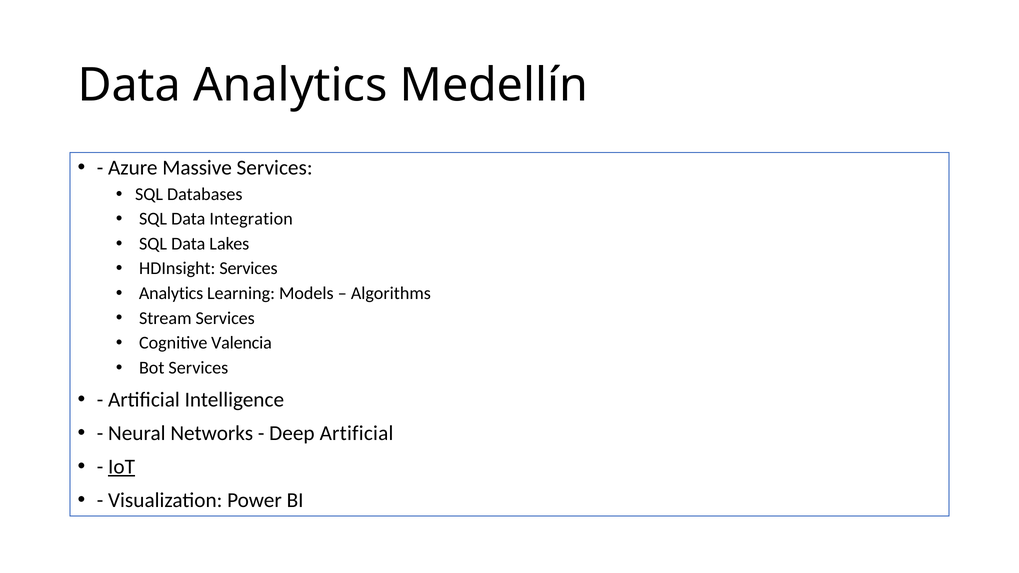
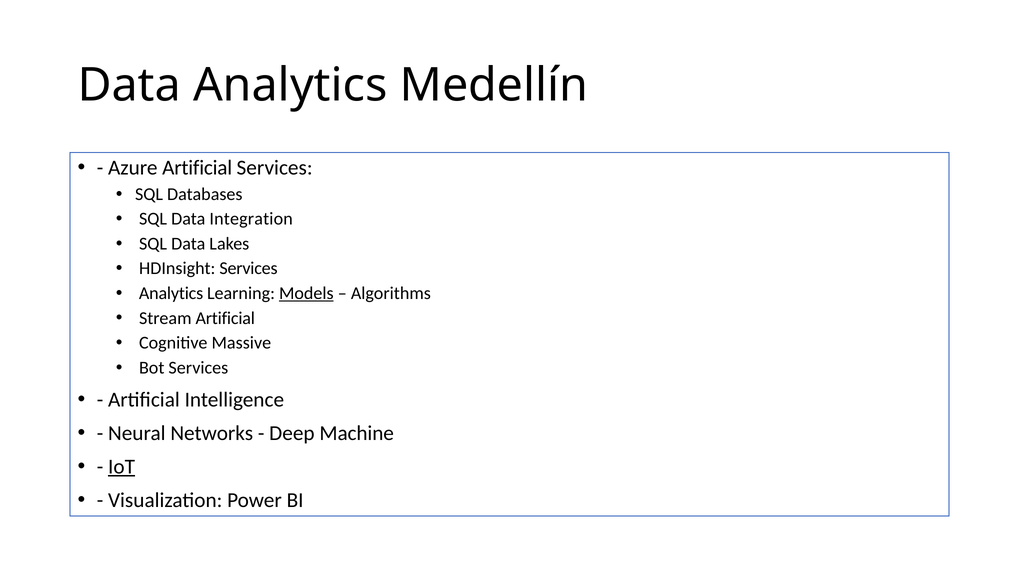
Azure Massive: Massive -> Artificial
Models underline: none -> present
Stream Services: Services -> Artificial
Valencia: Valencia -> Massive
Deep Artificial: Artificial -> Machine
